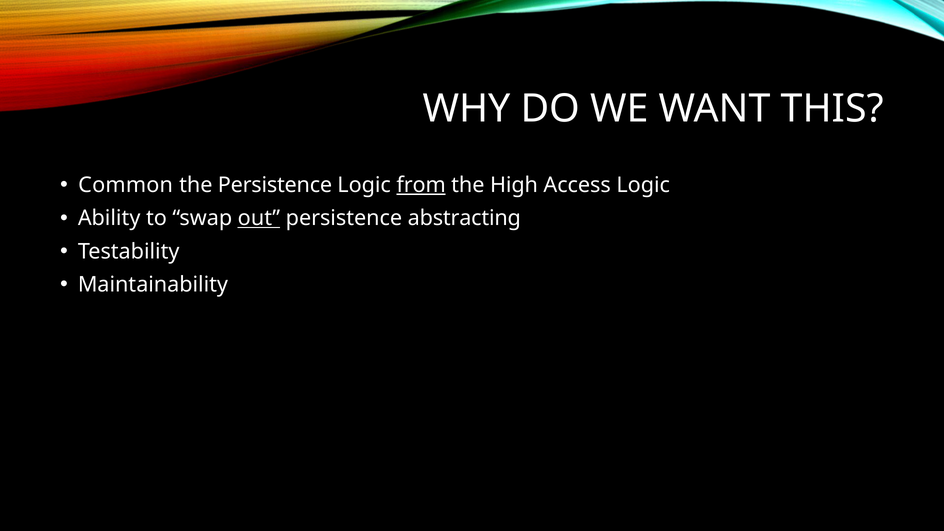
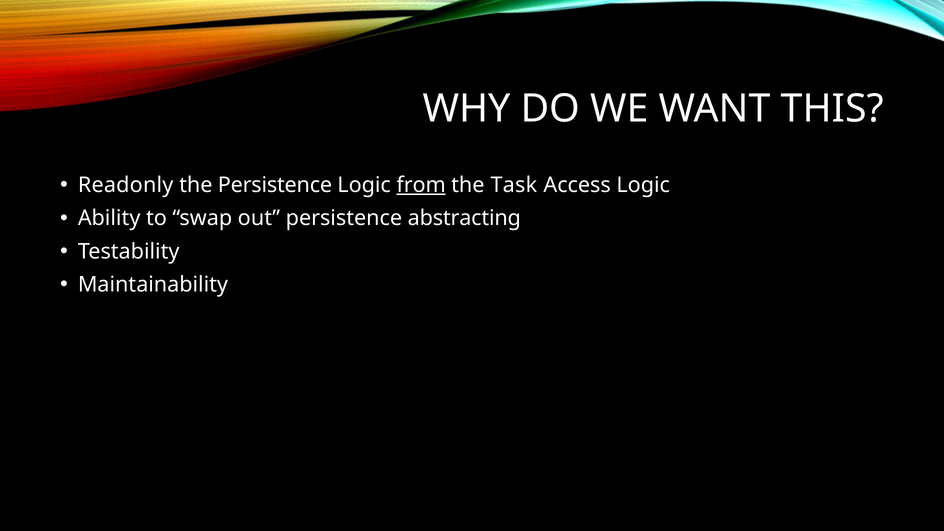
Common: Common -> Readonly
High: High -> Task
out underline: present -> none
